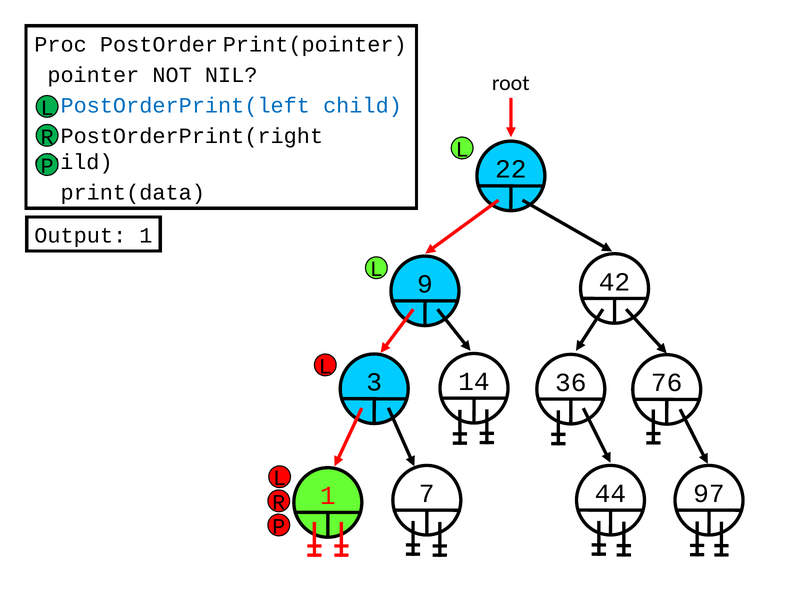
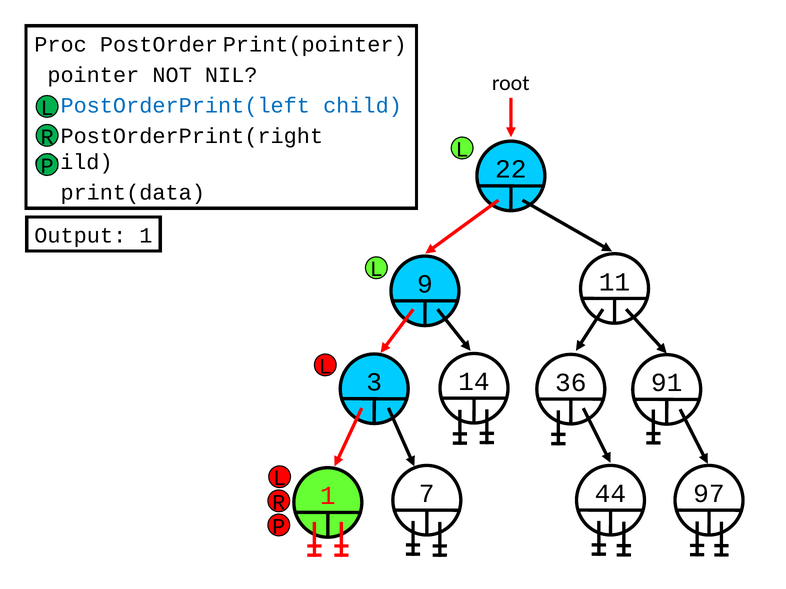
42: 42 -> 11
76: 76 -> 91
